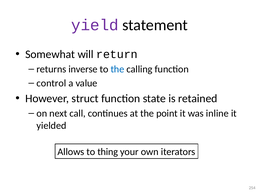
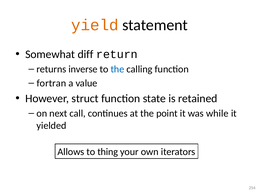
yield colour: purple -> orange
will: will -> diff
control: control -> fortran
inline: inline -> while
